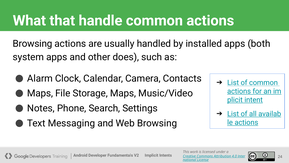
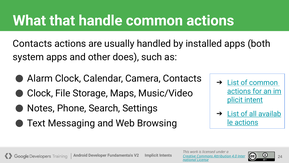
Browsing at (32, 44): Browsing -> Contacts
Maps at (40, 93): Maps -> Clock
